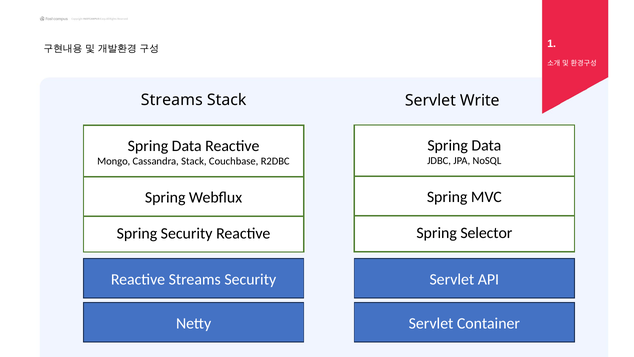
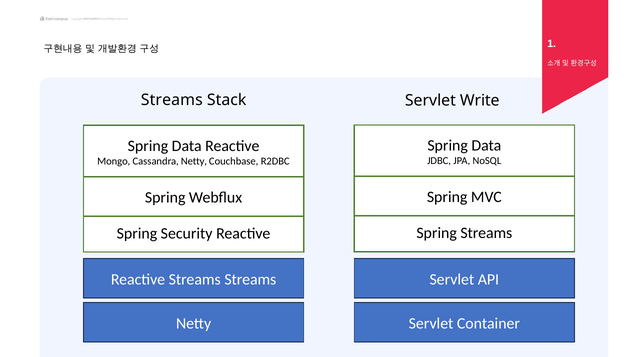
Cassandra Stack: Stack -> Netty
Spring Selector: Selector -> Streams
Streams Security: Security -> Streams
